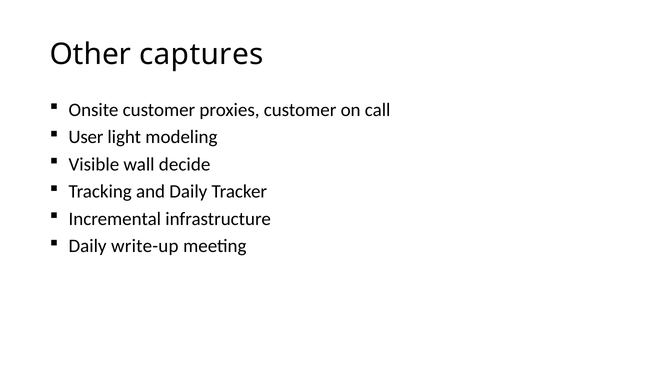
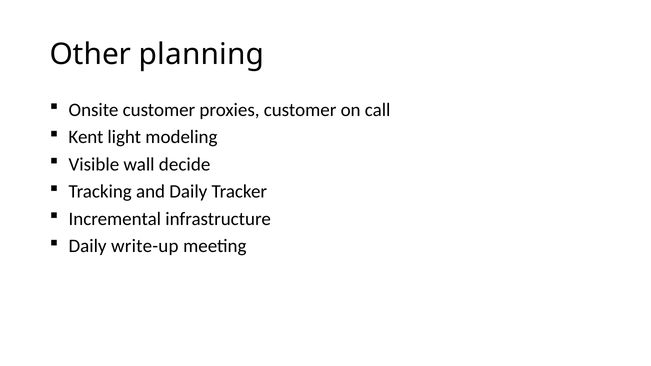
captures: captures -> planning
User: User -> Kent
